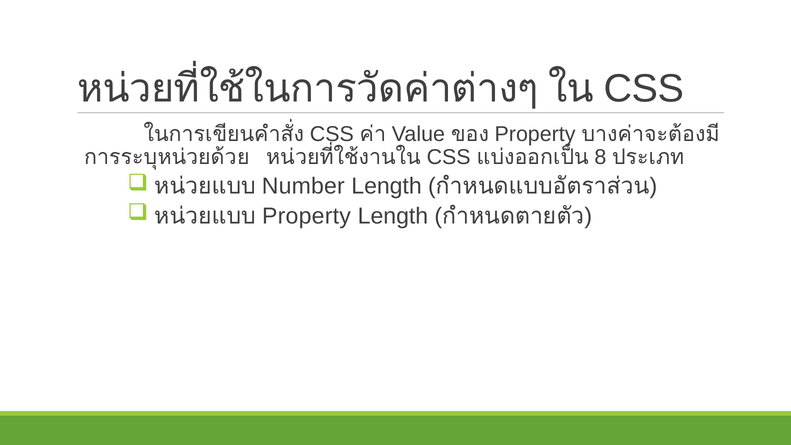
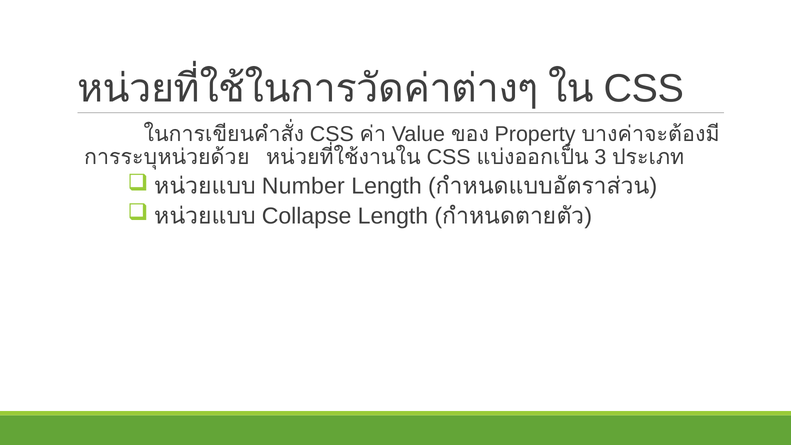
8: 8 -> 3
Property at (306, 216): Property -> Collapse
